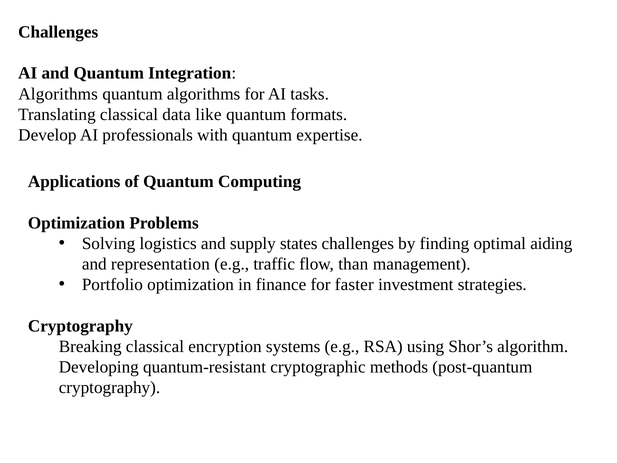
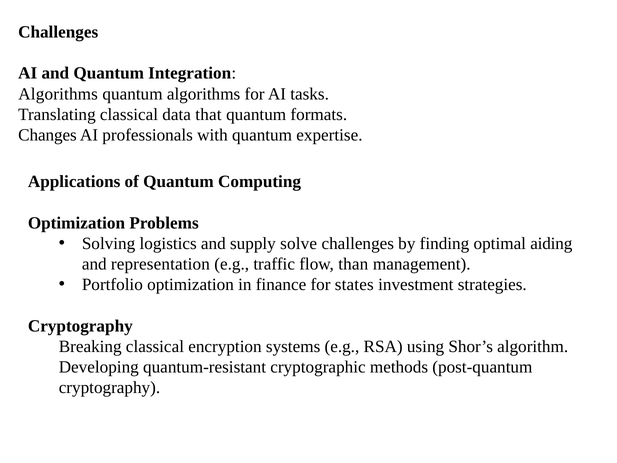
like: like -> that
Develop: Develop -> Changes
states: states -> solve
faster: faster -> states
